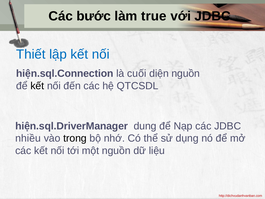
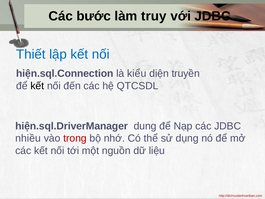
true: true -> truy
cuối: cuối -> kiểu
diện nguồn: nguồn -> truyền
trong colour: black -> red
